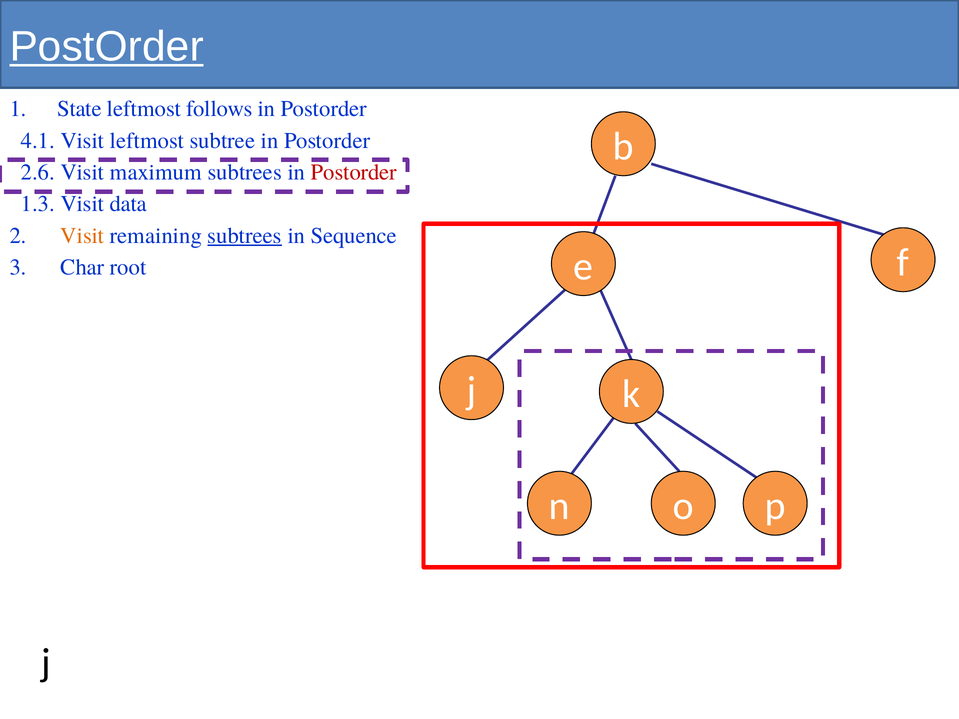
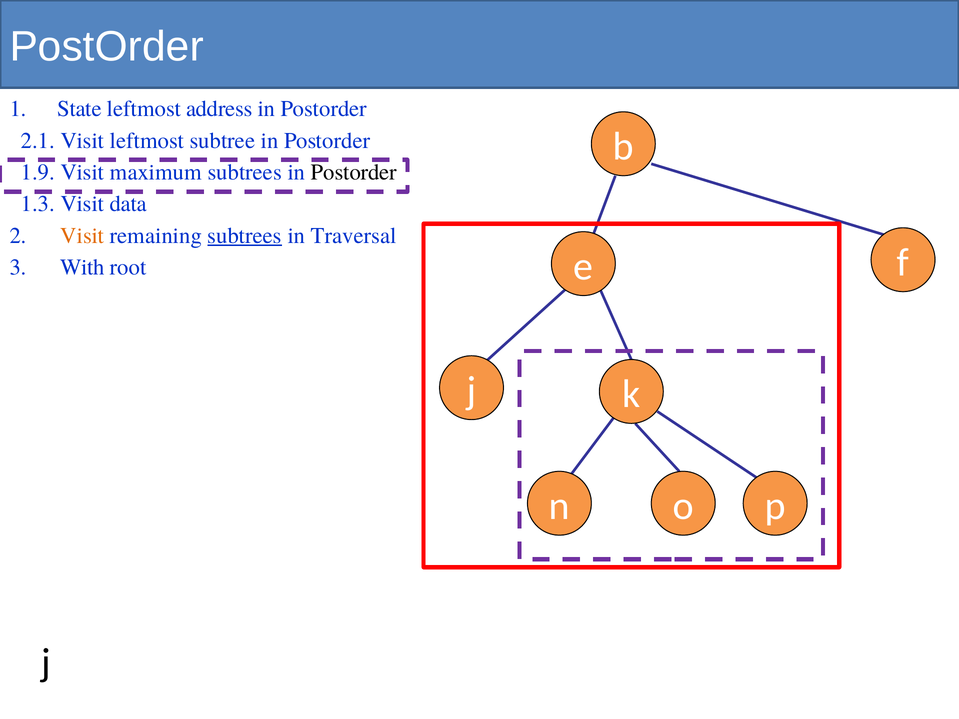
PostOrder at (107, 47) underline: present -> none
follows: follows -> address
4.1: 4.1 -> 2.1
2.6: 2.6 -> 1.9
Postorder at (354, 172) colour: red -> black
Sequence: Sequence -> Traversal
Char: Char -> With
